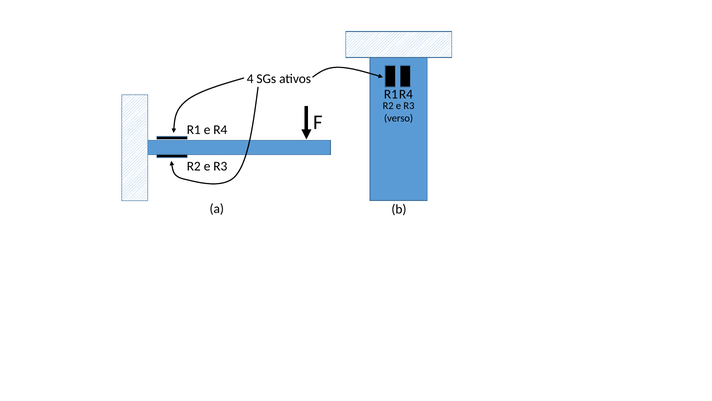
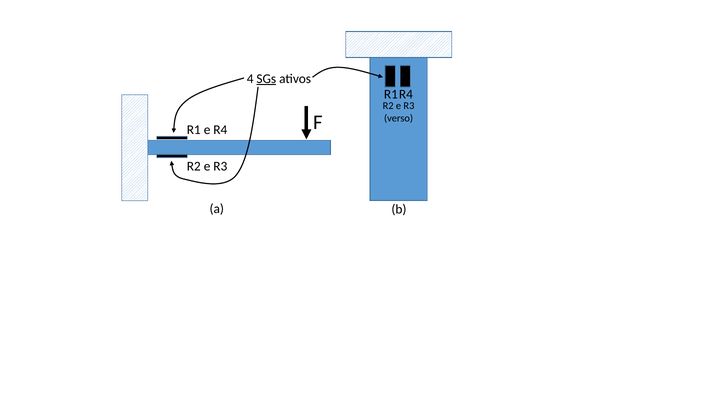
SGs underline: none -> present
